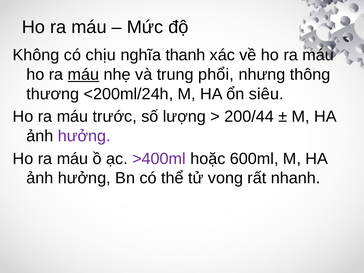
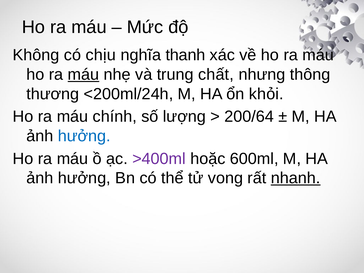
phổi: phổi -> chất
siêu: siêu -> khỏi
trước: trước -> chính
200/44: 200/44 -> 200/64
hưởng at (84, 136) colour: purple -> blue
nhanh underline: none -> present
